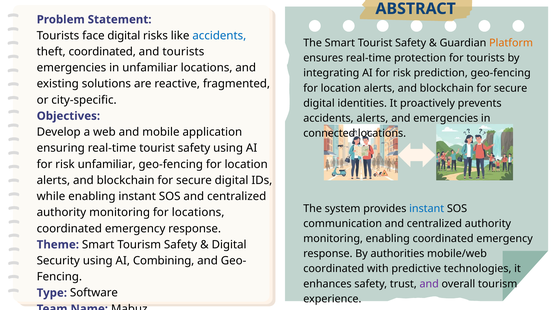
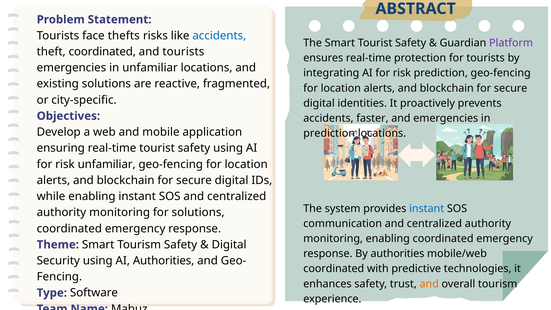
face digital: digital -> thefts
Platform colour: orange -> purple
accidents alerts: alerts -> faster
connected at (329, 133): connected -> prediction
for locations: locations -> solutions
AI Combining: Combining -> Authorities
and at (429, 284) colour: purple -> orange
